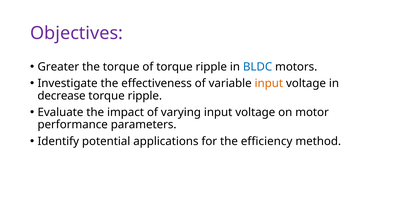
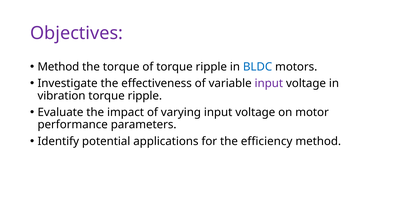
Greater at (58, 67): Greater -> Method
input at (269, 83) colour: orange -> purple
decrease: decrease -> vibration
